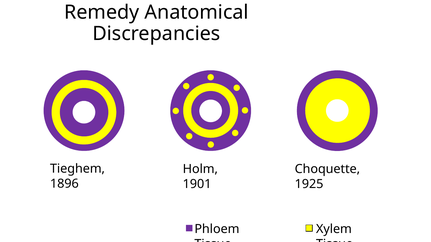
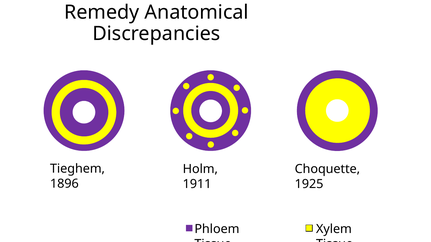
1901: 1901 -> 1911
